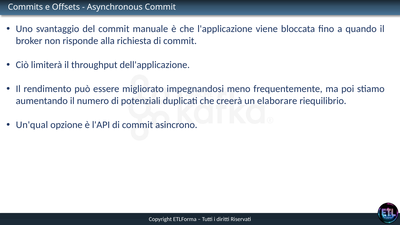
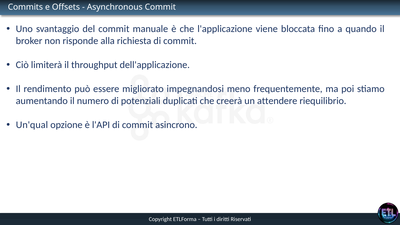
elaborare: elaborare -> attendere
